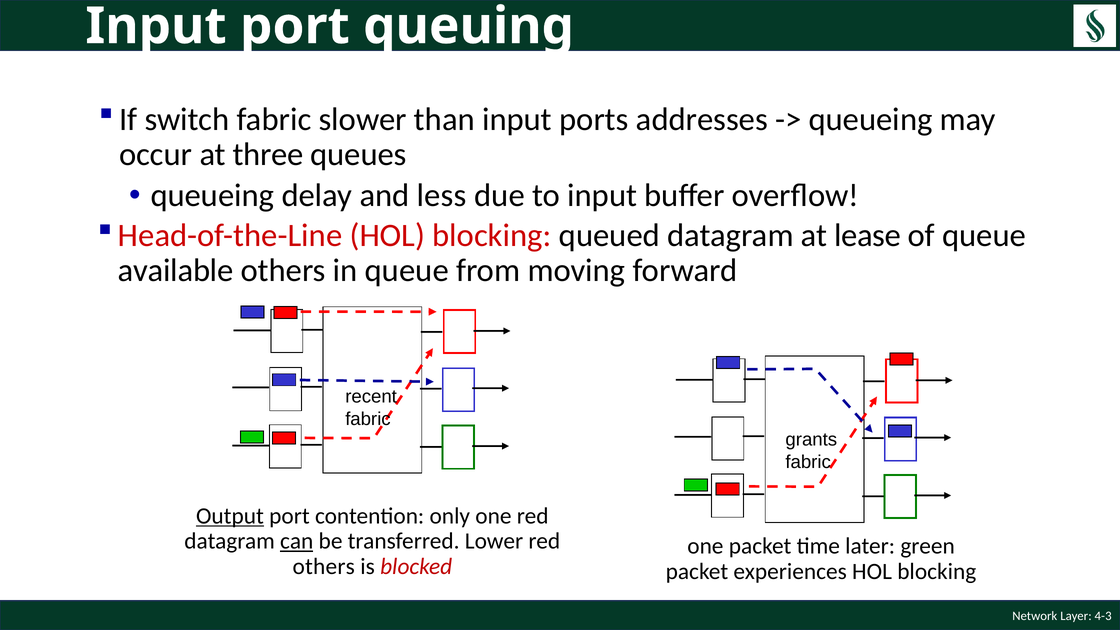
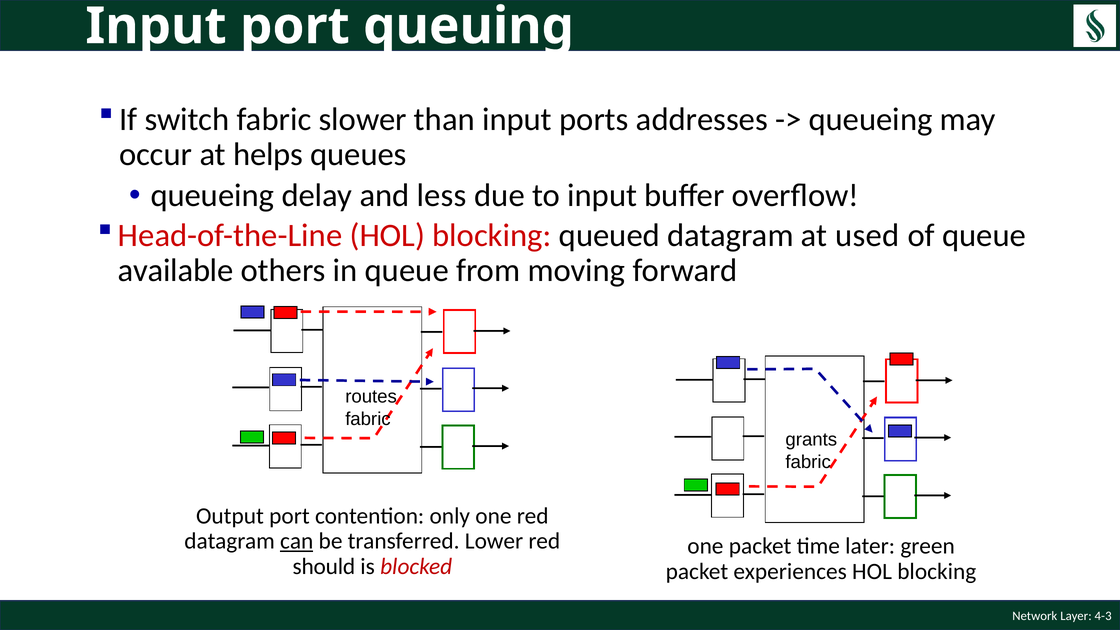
three: three -> helps
lease: lease -> used
recent: recent -> routes
Output underline: present -> none
others at (324, 566): others -> should
